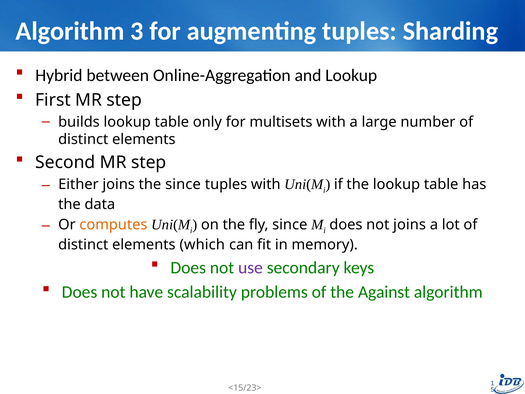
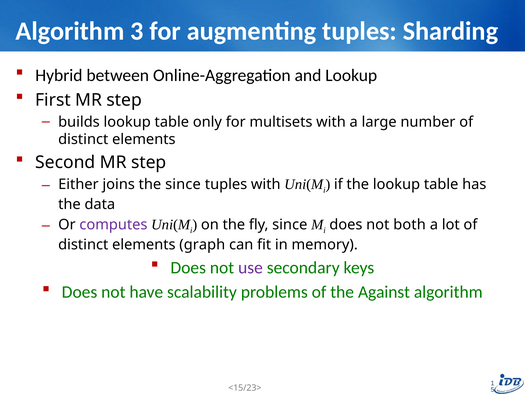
computes colour: orange -> purple
not joins: joins -> both
which: which -> graph
